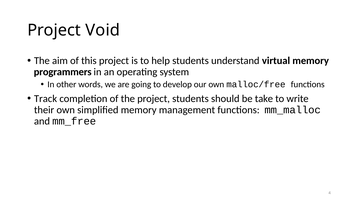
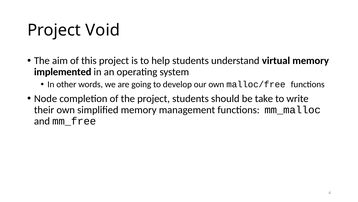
programmers: programmers -> implemented
Track: Track -> Node
